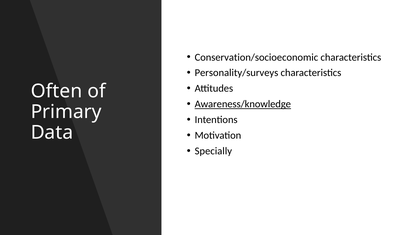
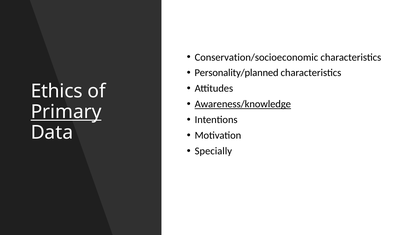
Personality/surveys: Personality/surveys -> Personality/planned
Often: Often -> Ethics
Primary underline: none -> present
